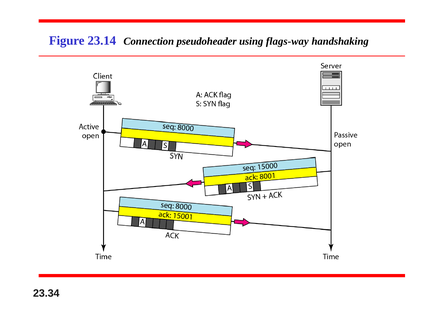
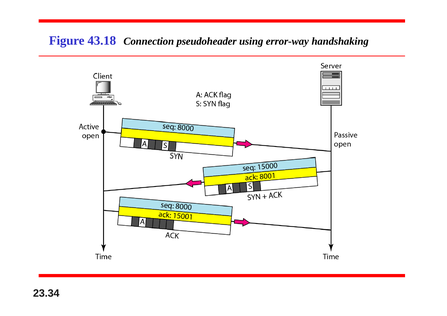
23.14: 23.14 -> 43.18
flags-way: flags-way -> error-way
